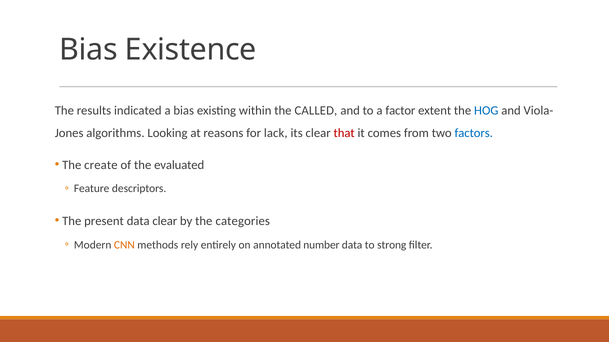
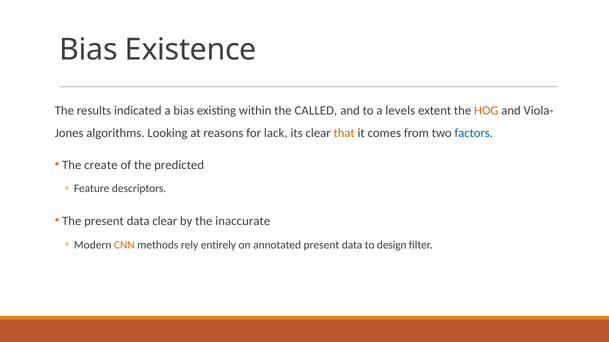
factor: factor -> levels
HOG colour: blue -> orange
that colour: red -> orange
evaluated: evaluated -> predicted
categories: categories -> inaccurate
annotated number: number -> present
strong: strong -> design
